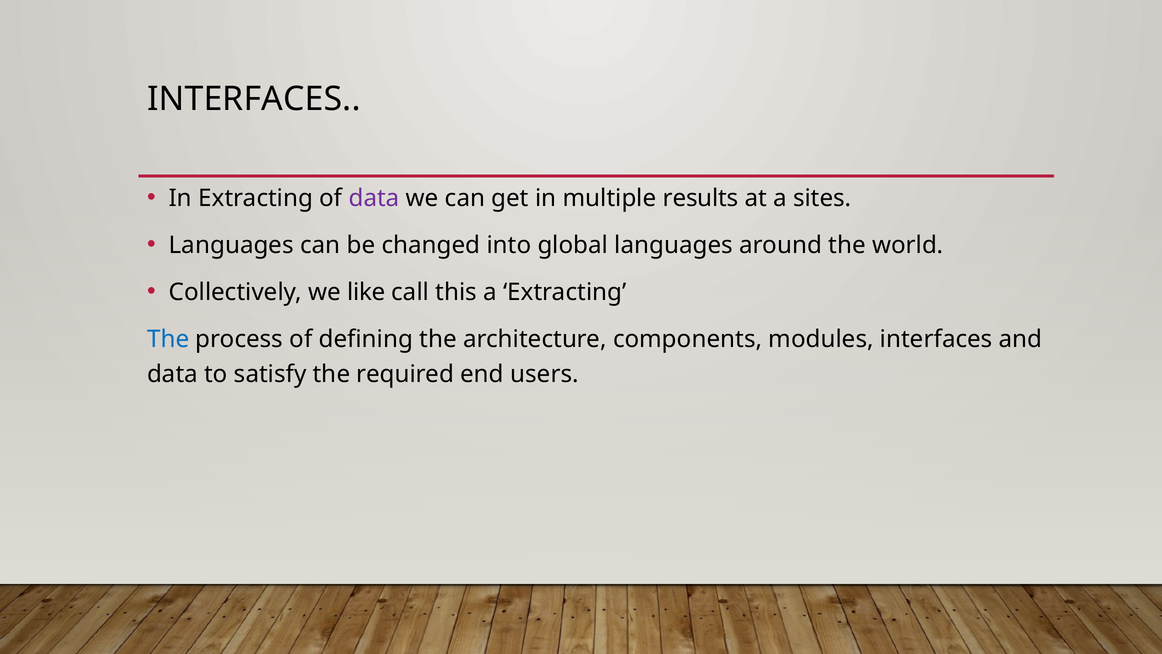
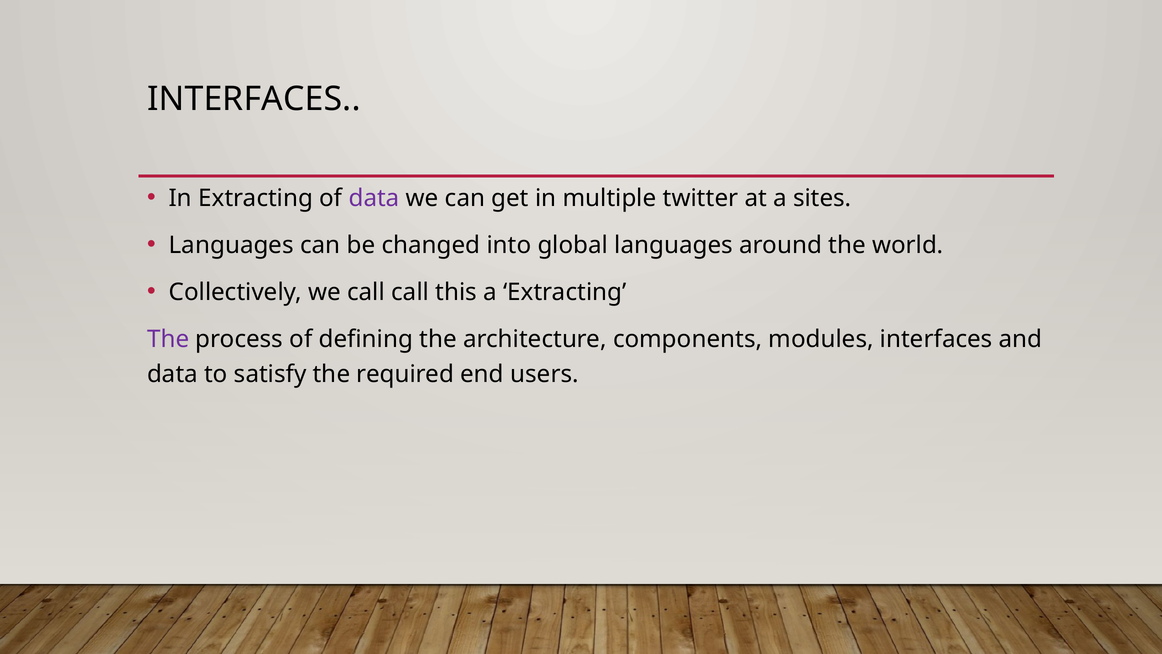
results: results -> twitter
we like: like -> call
The at (168, 339) colour: blue -> purple
